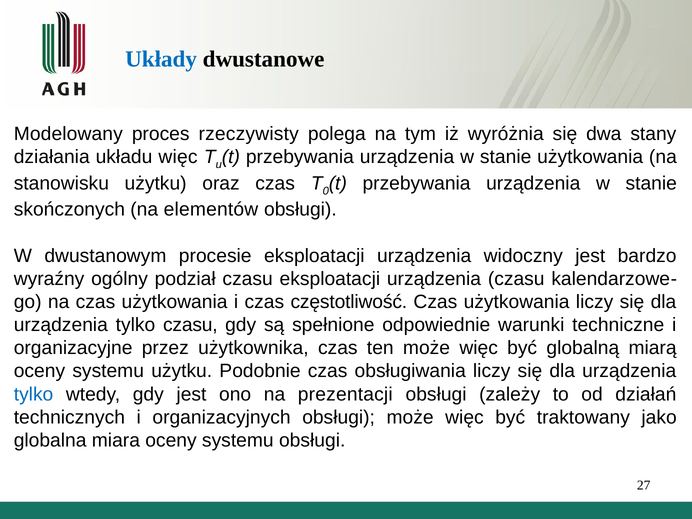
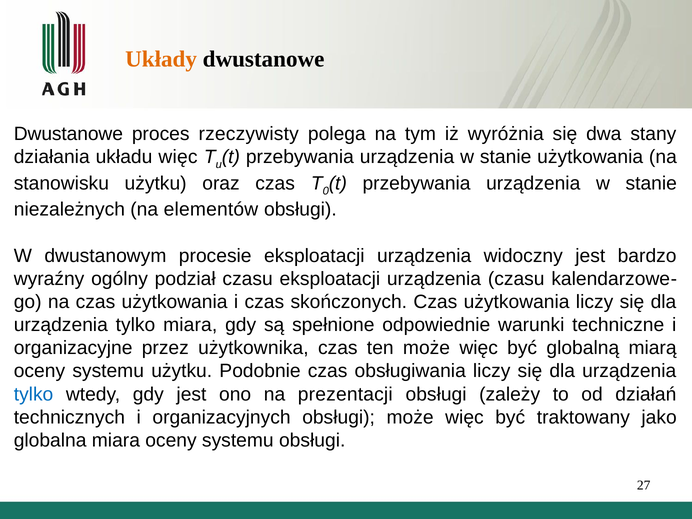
Układy colour: blue -> orange
Modelowany at (68, 134): Modelowany -> Dwustanowe
skończonych: skończonych -> niezależnych
częstotliwość: częstotliwość -> skończonych
tylko czasu: czasu -> miara
